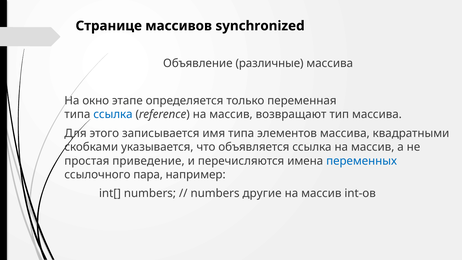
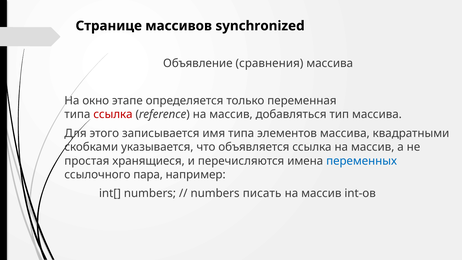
различные: различные -> сравнения
ссылка at (113, 114) colour: blue -> red
возвращают: возвращают -> добавляться
приведение: приведение -> хранящиеся
другие: другие -> писать
